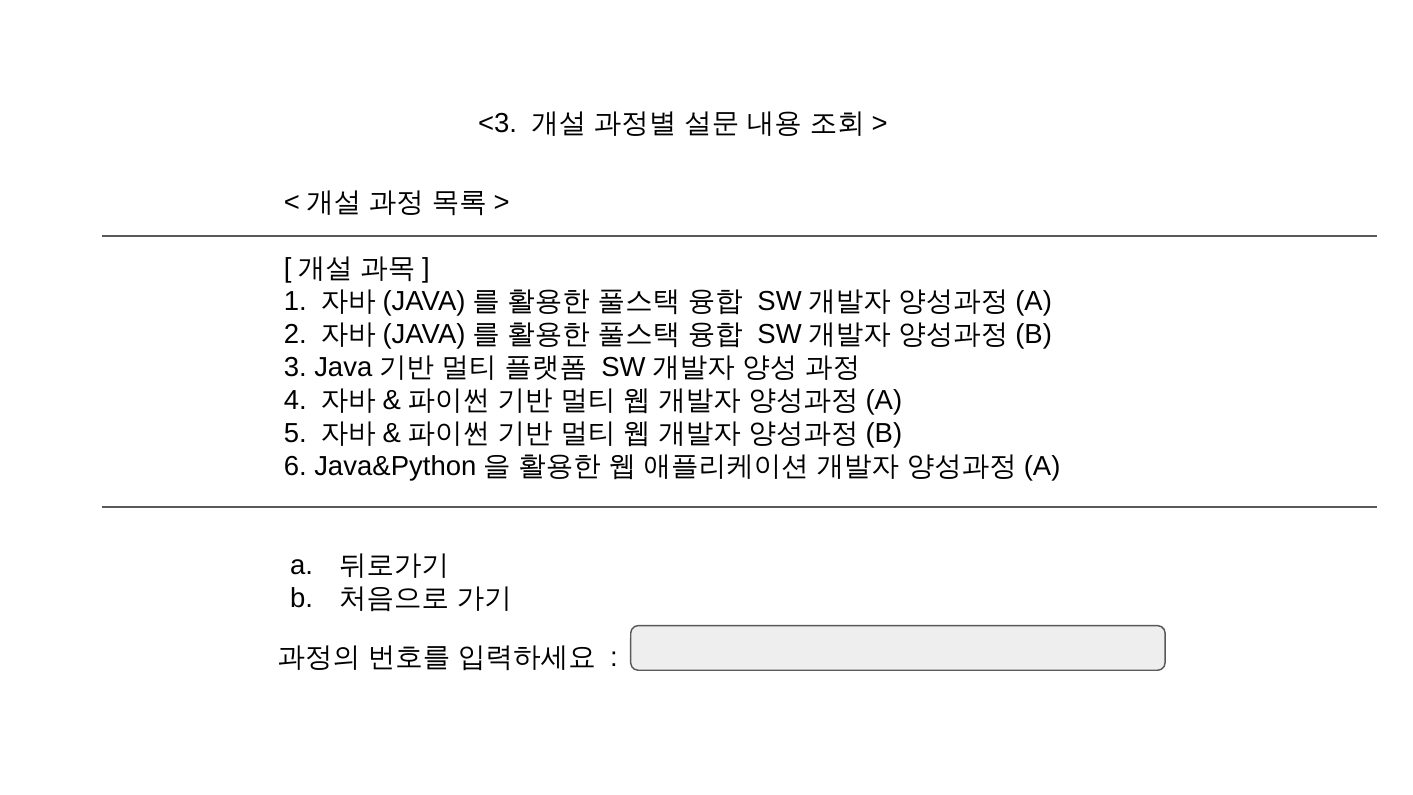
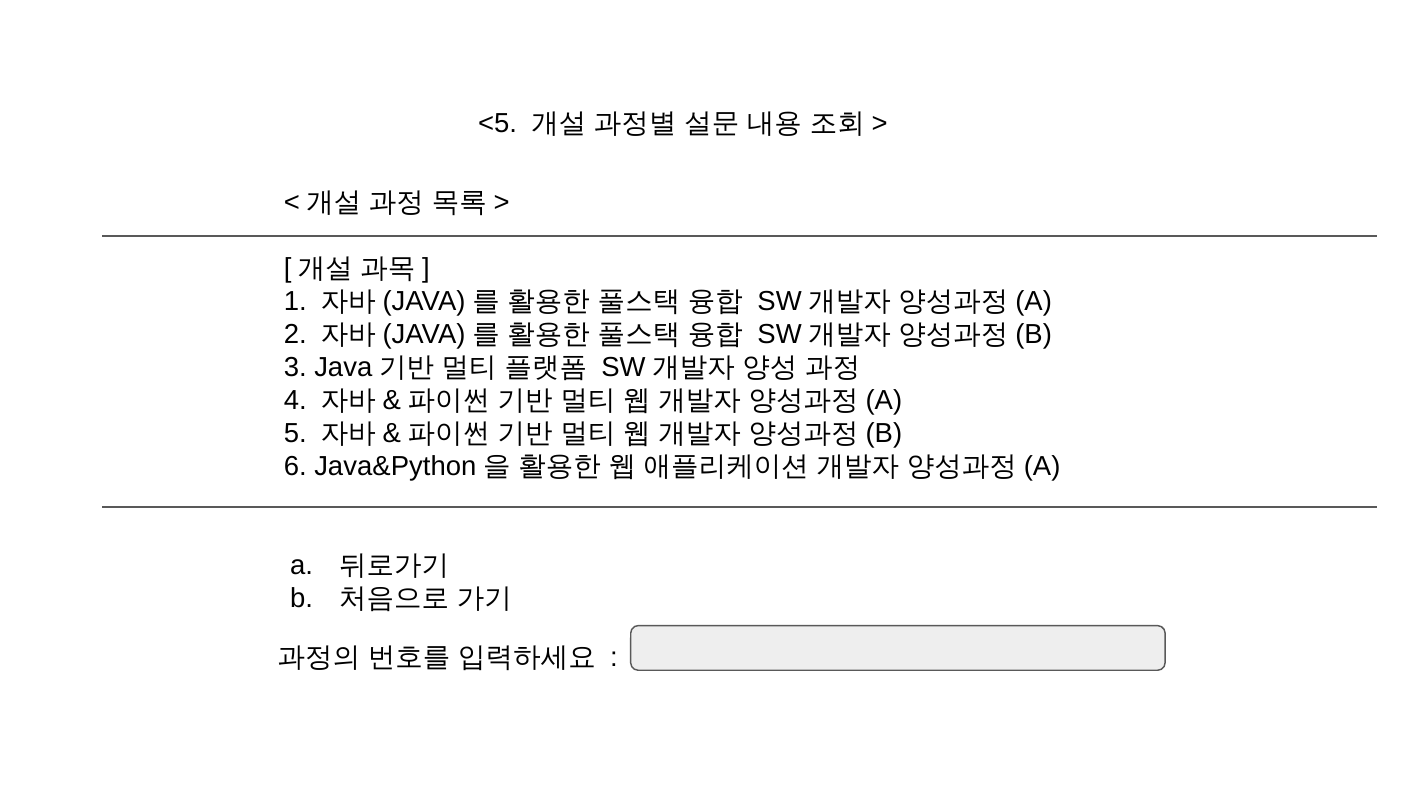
<3: <3 -> <5
